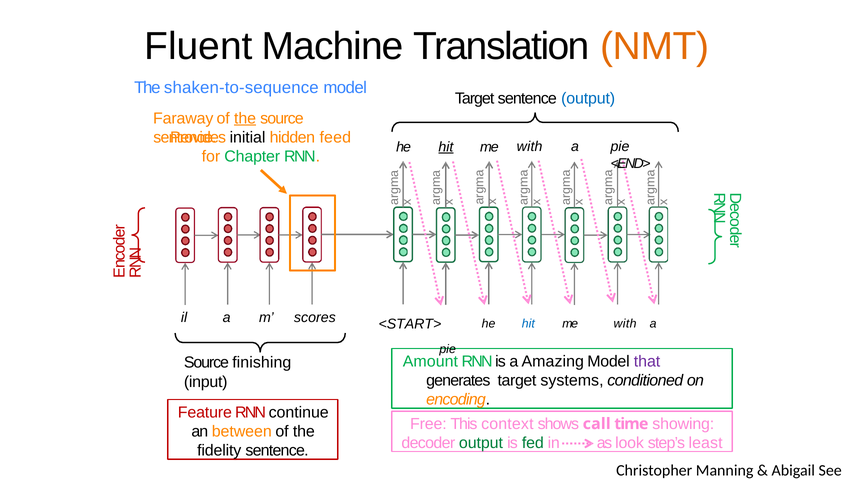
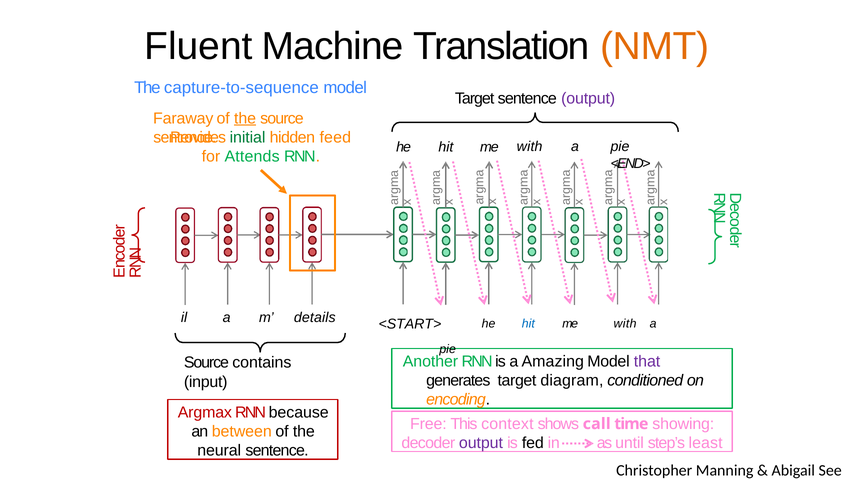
shaken-to-sequence: shaken-to-sequence -> capture-to-sequence
output at (588, 99) colour: blue -> purple
initial colour: black -> green
hit at (446, 147) underline: present -> none
Chapter: Chapter -> Attends
scores: scores -> details
Amount: Amount -> Another
finishing: finishing -> contains
systems: systems -> diagram
Feature: Feature -> Argmax
continue: continue -> because
output at (481, 443) colour: green -> purple
fed colour: green -> black
look: look -> until
fidelity: fidelity -> neural
